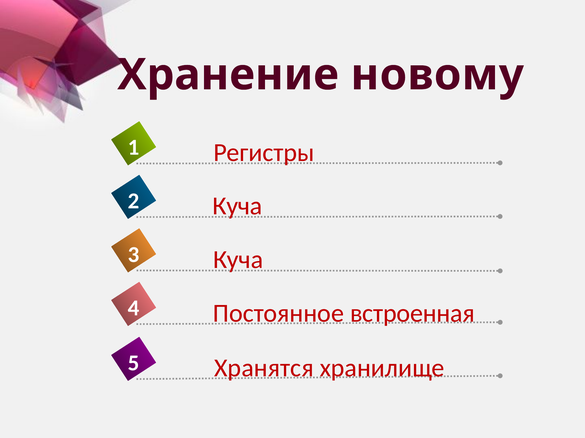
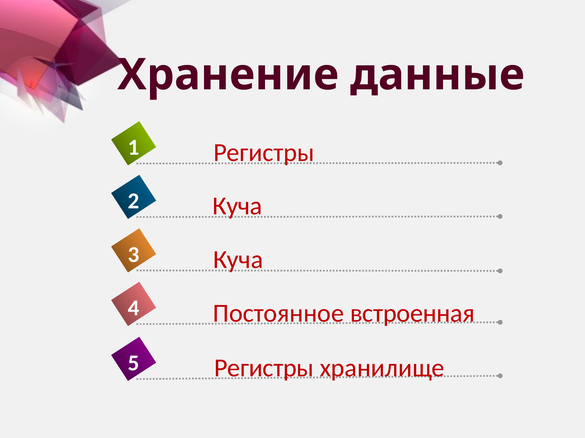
новому: новому -> данные
Хранятся at (264, 369): Хранятся -> Регистры
